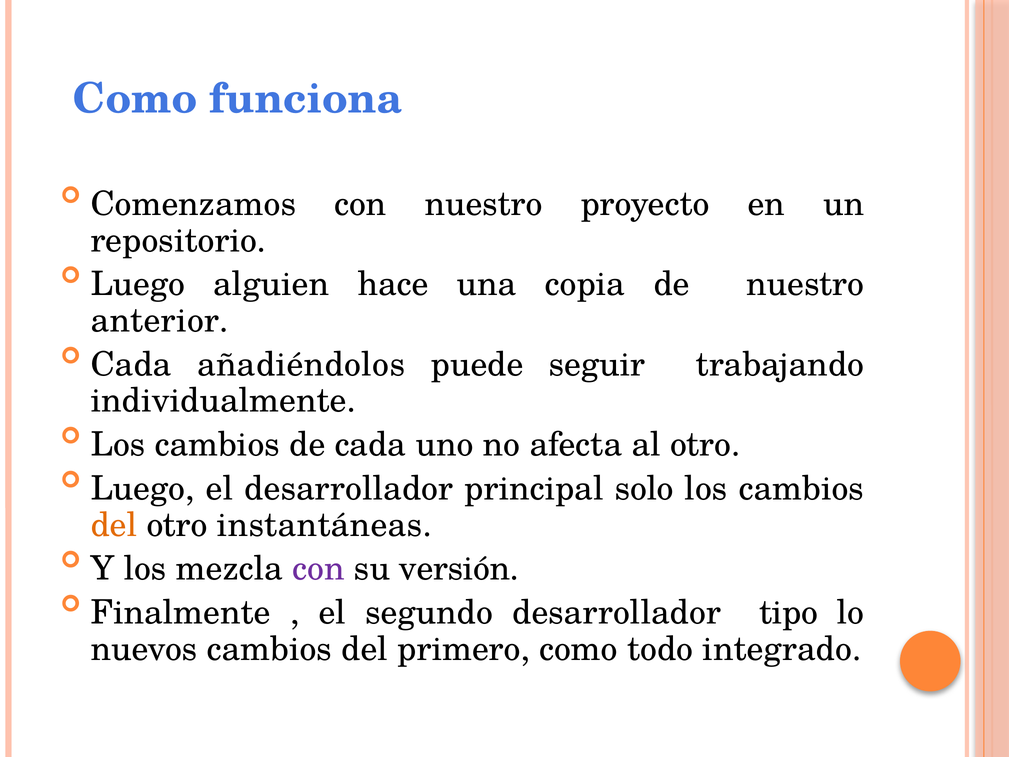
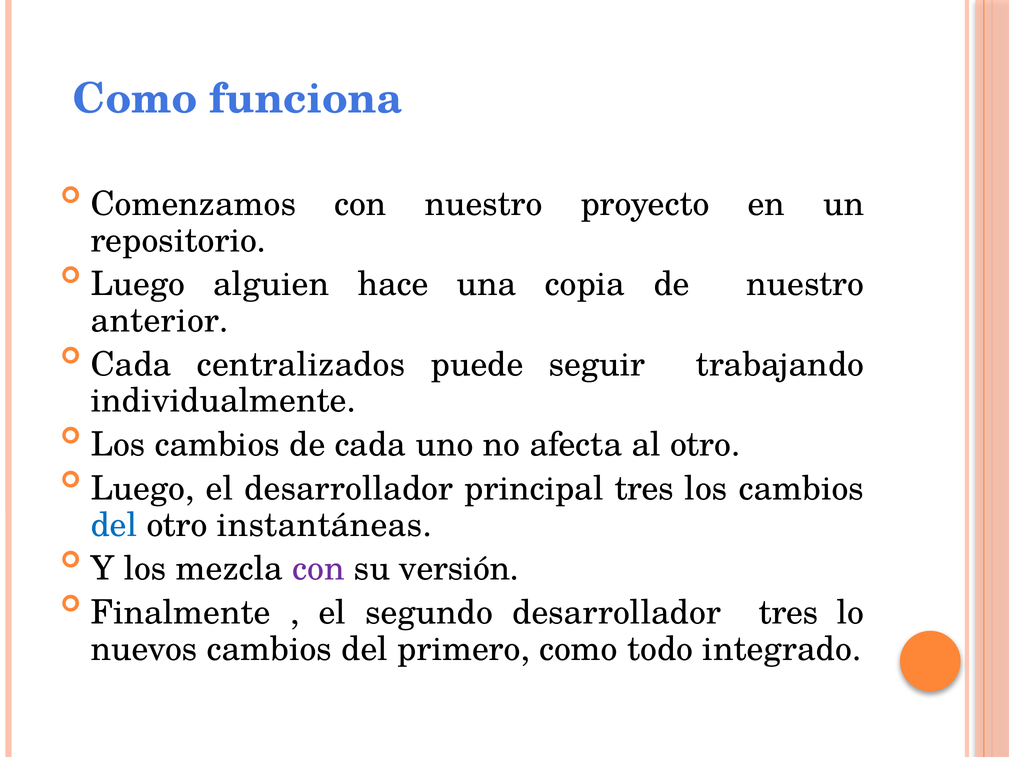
añadiéndolos: añadiéndolos -> centralizados
principal solo: solo -> tres
del at (114, 525) colour: orange -> blue
desarrollador tipo: tipo -> tres
